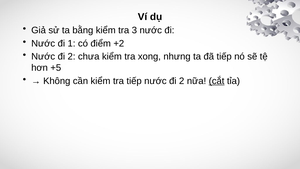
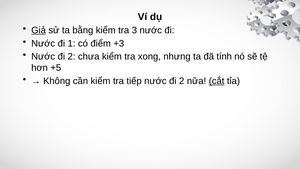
Giả underline: none -> present
+2: +2 -> +3
đã tiếp: tiếp -> tính
